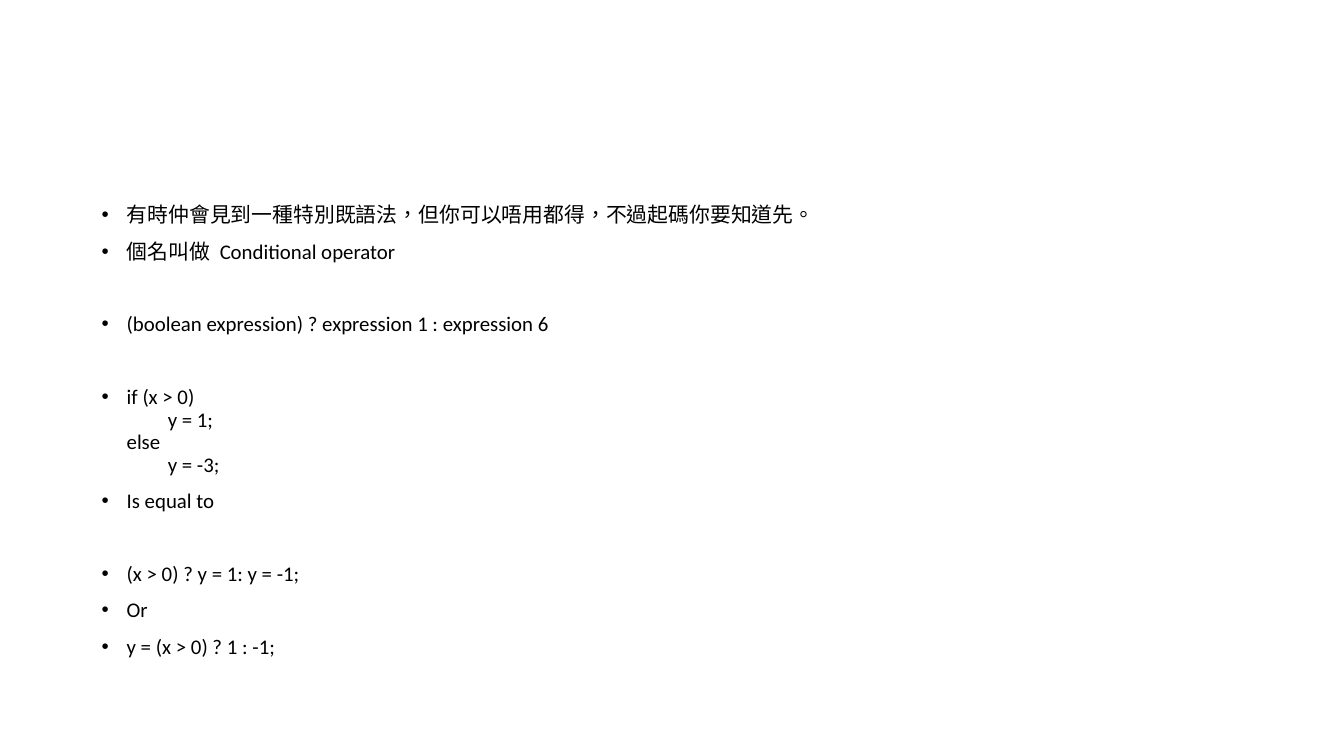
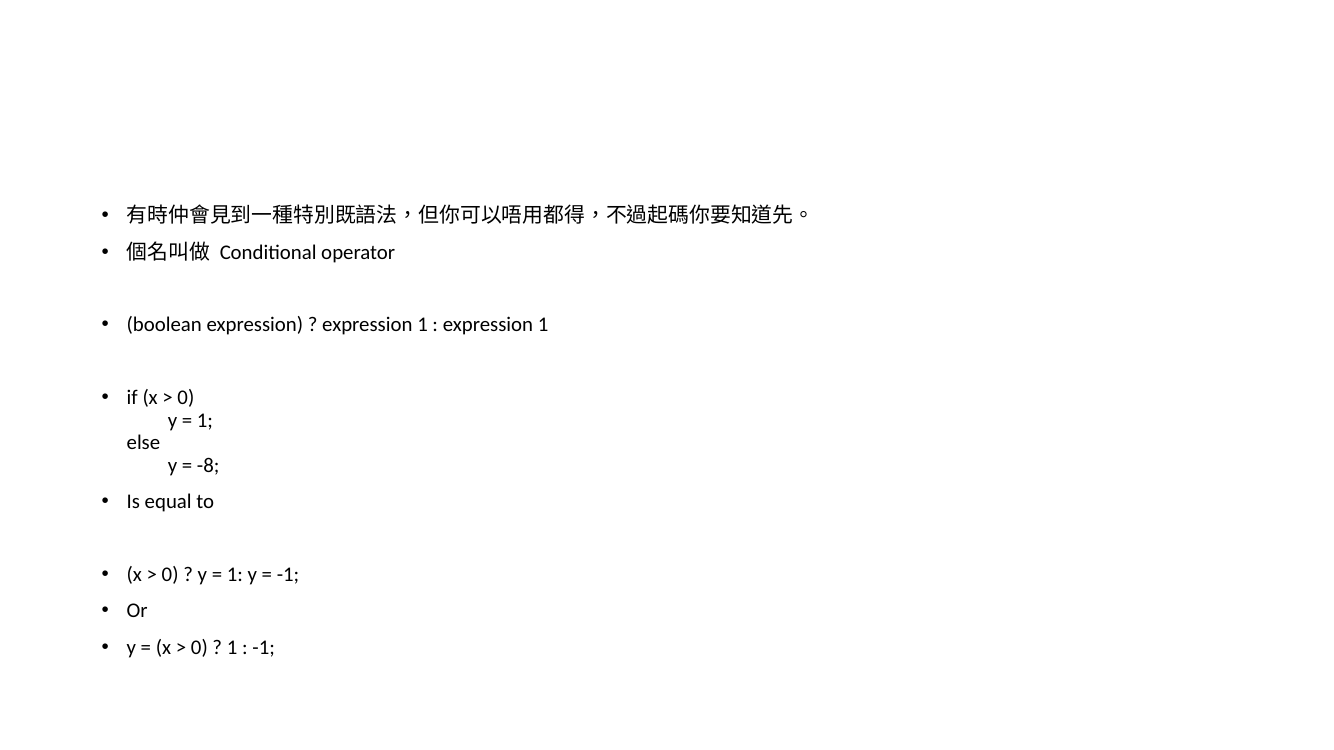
6 at (543, 325): 6 -> 1
-3: -3 -> -8
